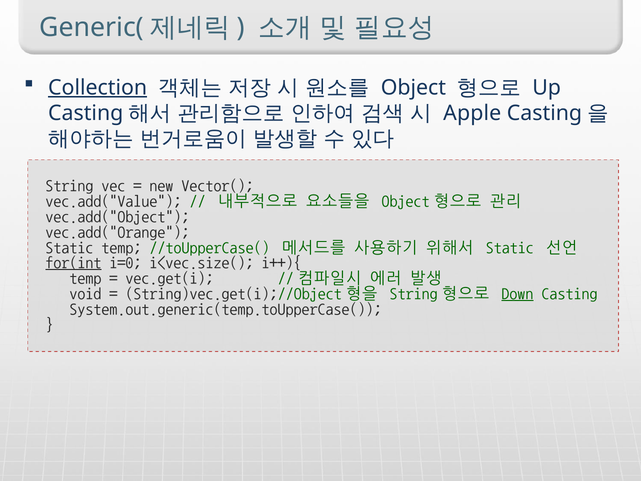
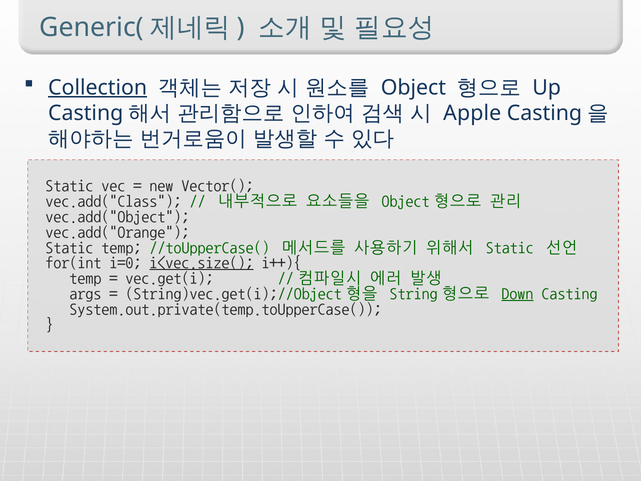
String at (69, 186): String -> Static
vec.add("Value: vec.add("Value -> vec.add("Class
for(int underline: present -> none
i<vec.size( underline: none -> present
void: void -> args
System.out.generic(temp.toUpperCase(: System.out.generic(temp.toUpperCase( -> System.out.private(temp.toUpperCase(
